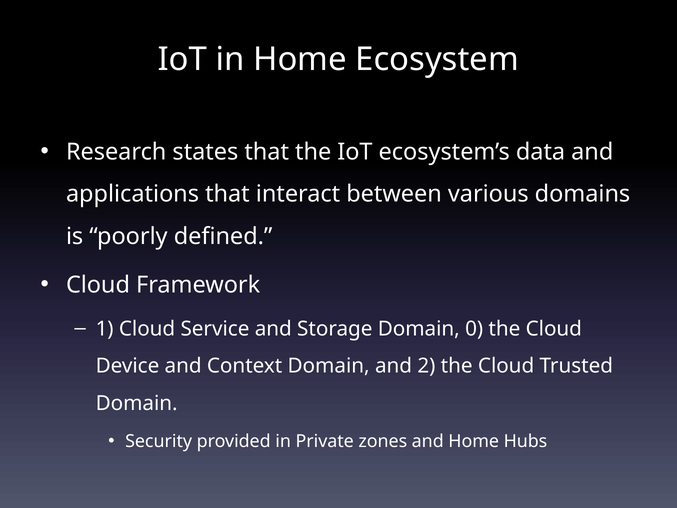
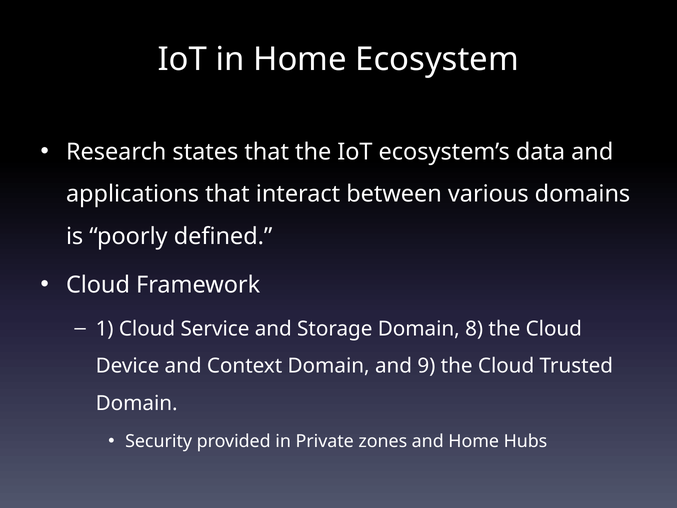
0: 0 -> 8
2: 2 -> 9
